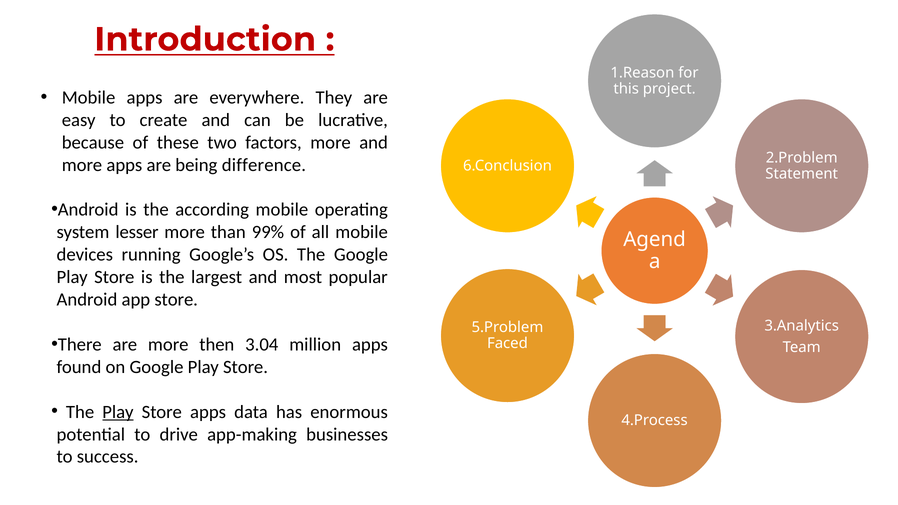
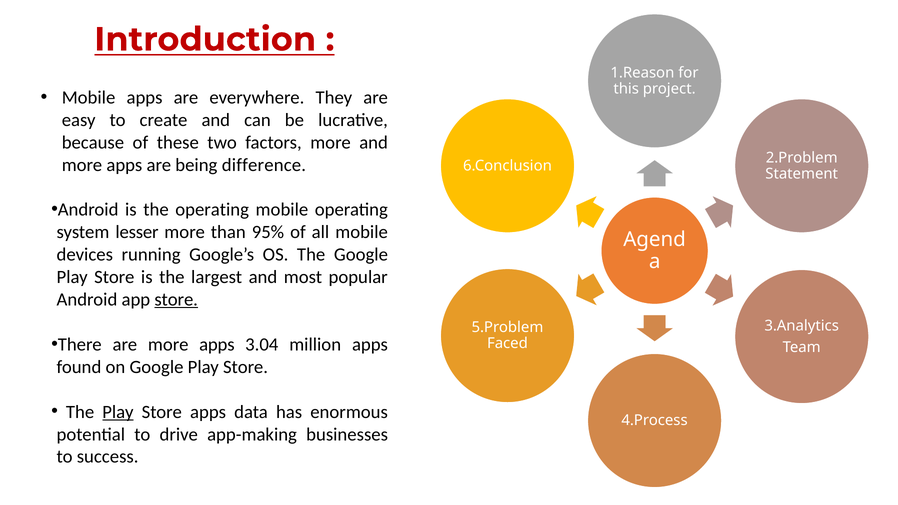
the according: according -> operating
99%: 99% -> 95%
store at (176, 300) underline: none -> present
are more then: then -> apps
